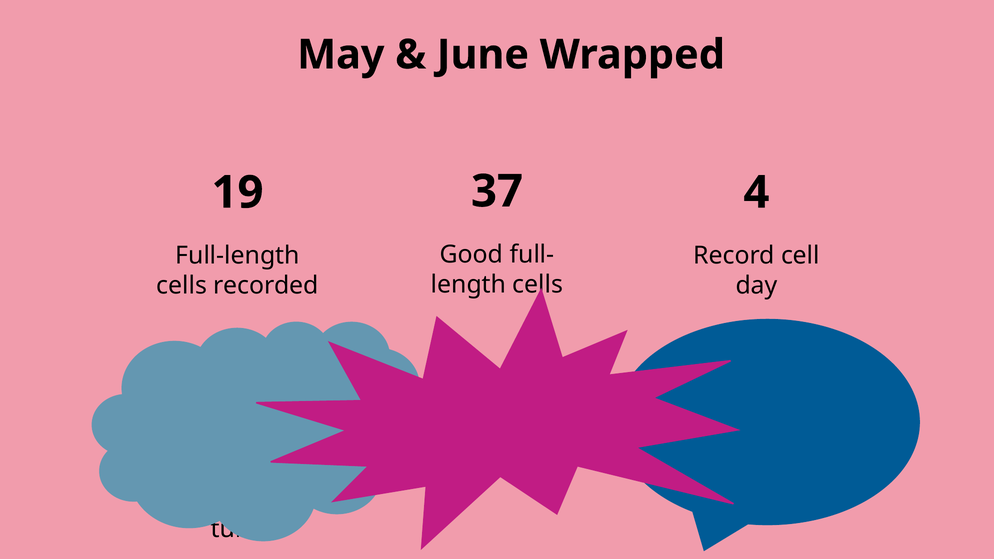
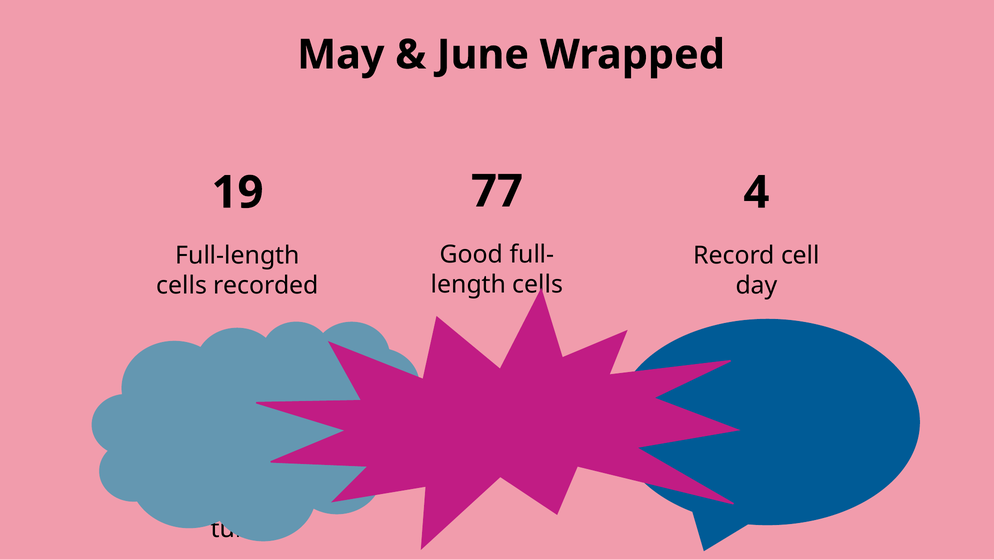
37: 37 -> 77
